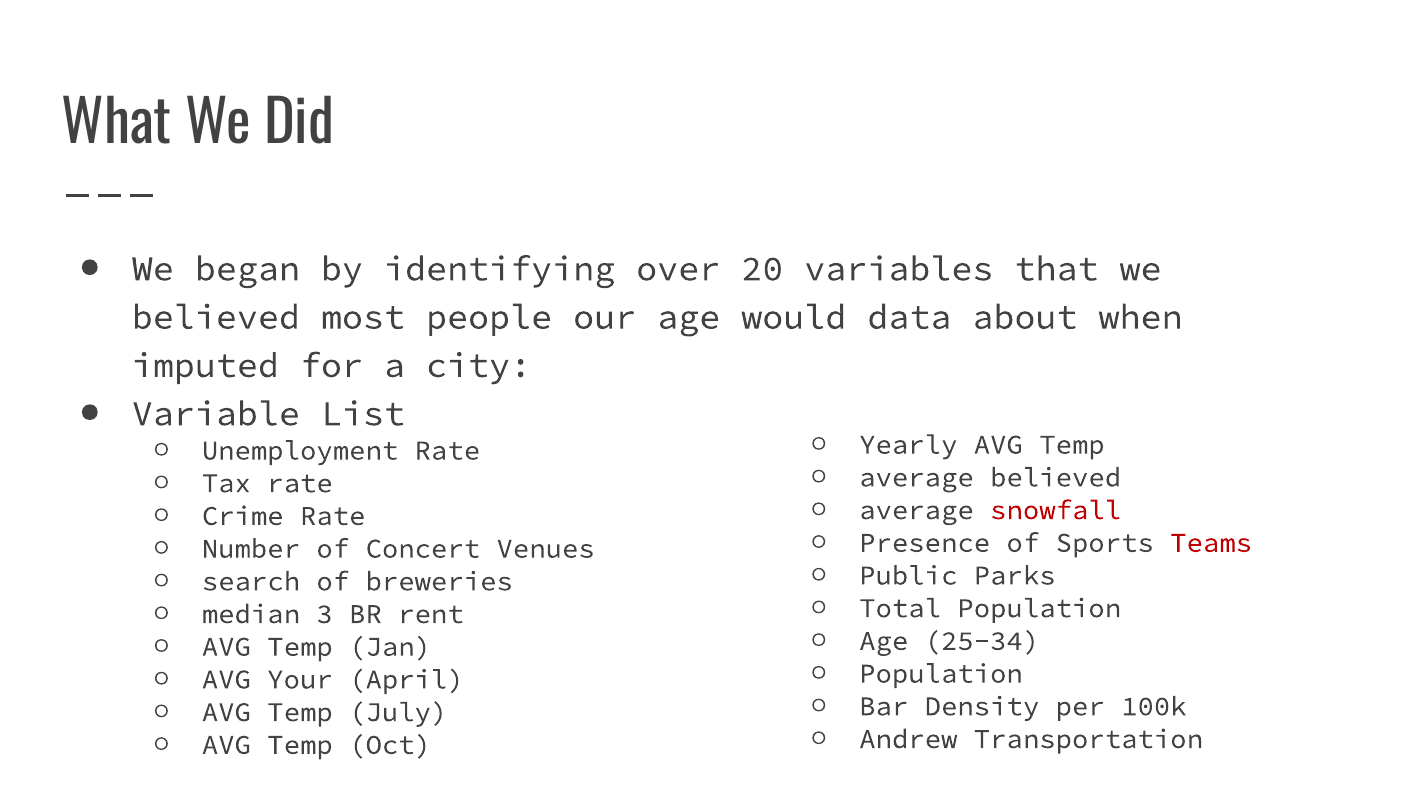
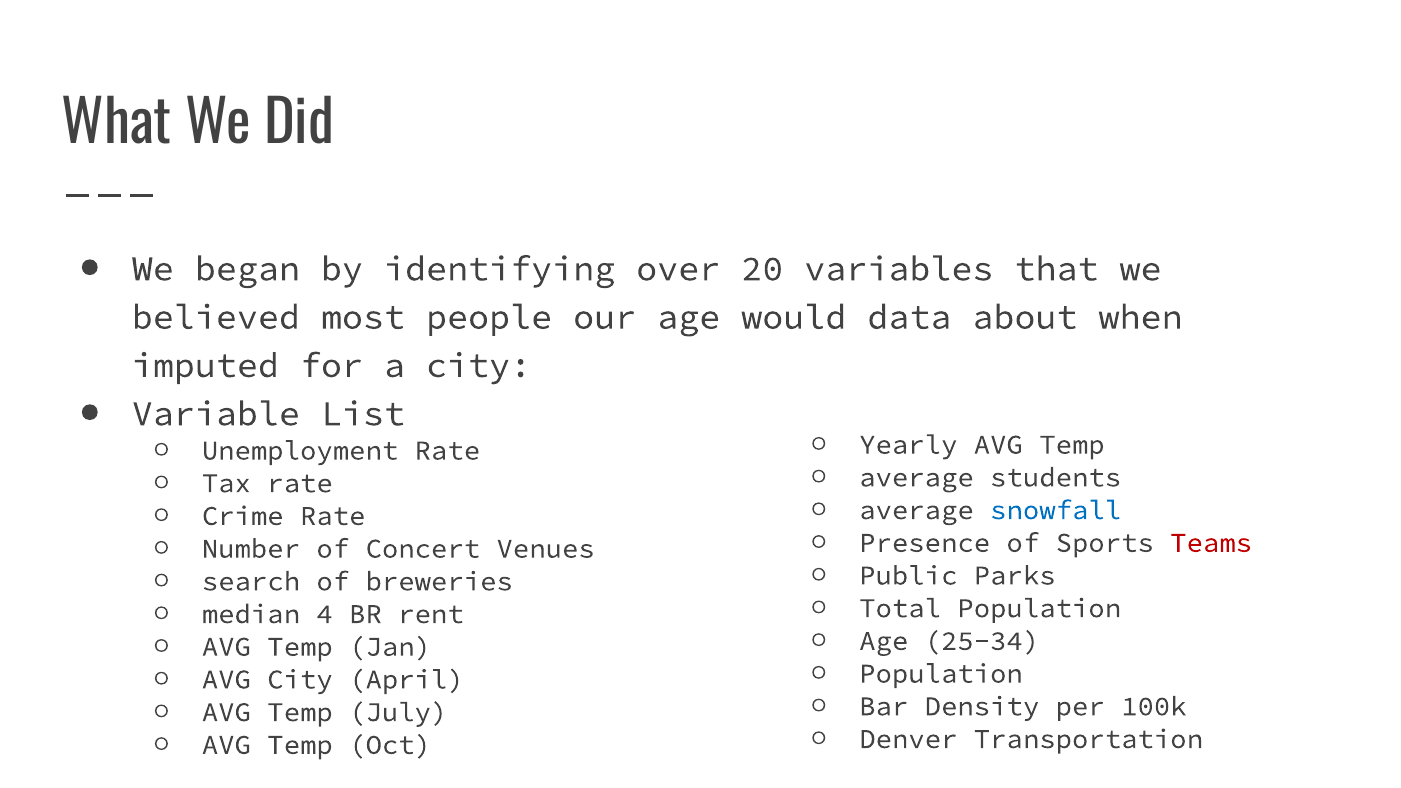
average believed: believed -> students
snowfall colour: red -> blue
3: 3 -> 4
AVG Your: Your -> City
Andrew: Andrew -> Denver
